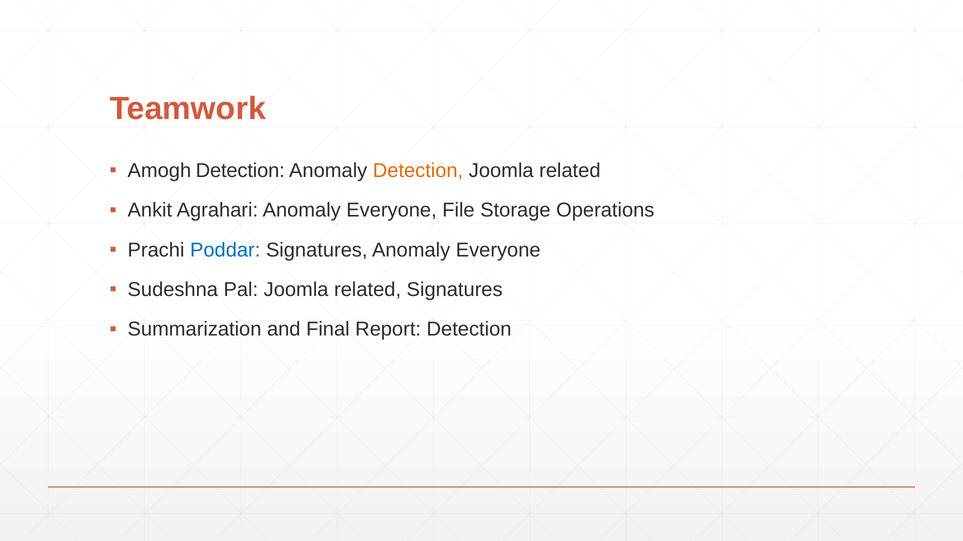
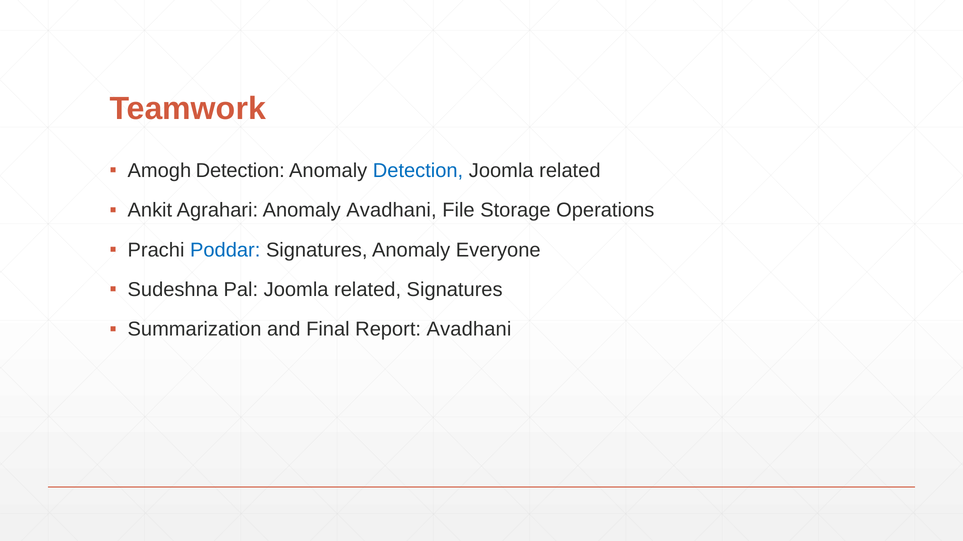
Detection at (418, 171) colour: orange -> blue
Agrahari Anomaly Everyone: Everyone -> Avadhani
Report Detection: Detection -> Avadhani
